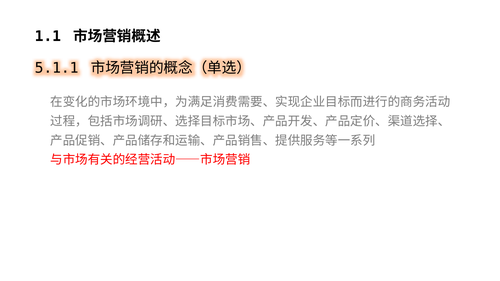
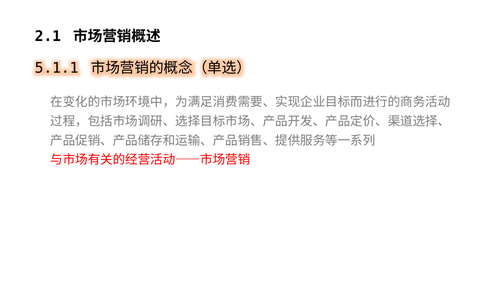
1.1: 1.1 -> 2.1
